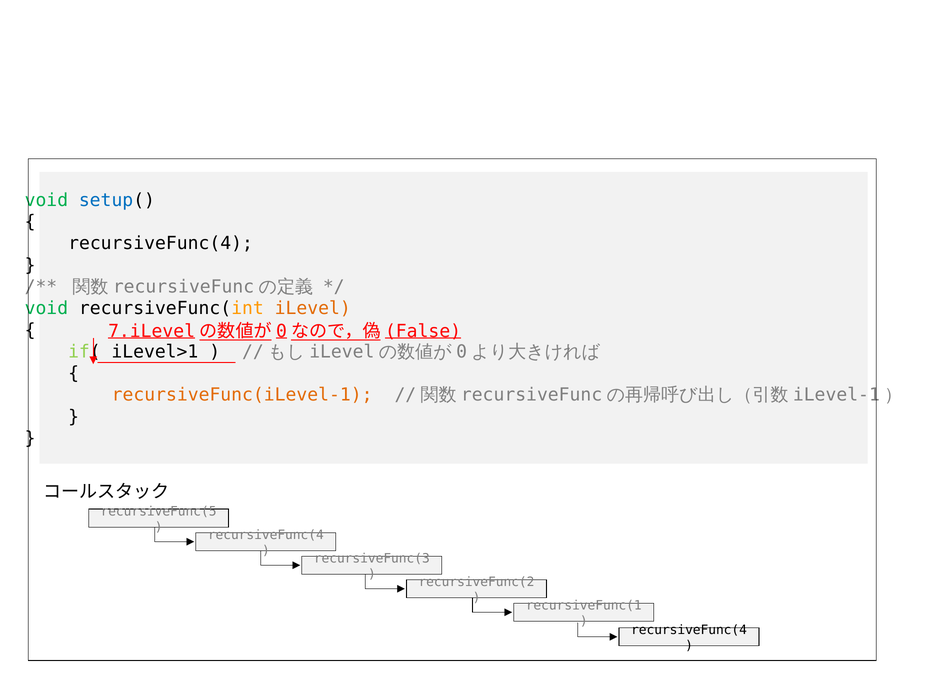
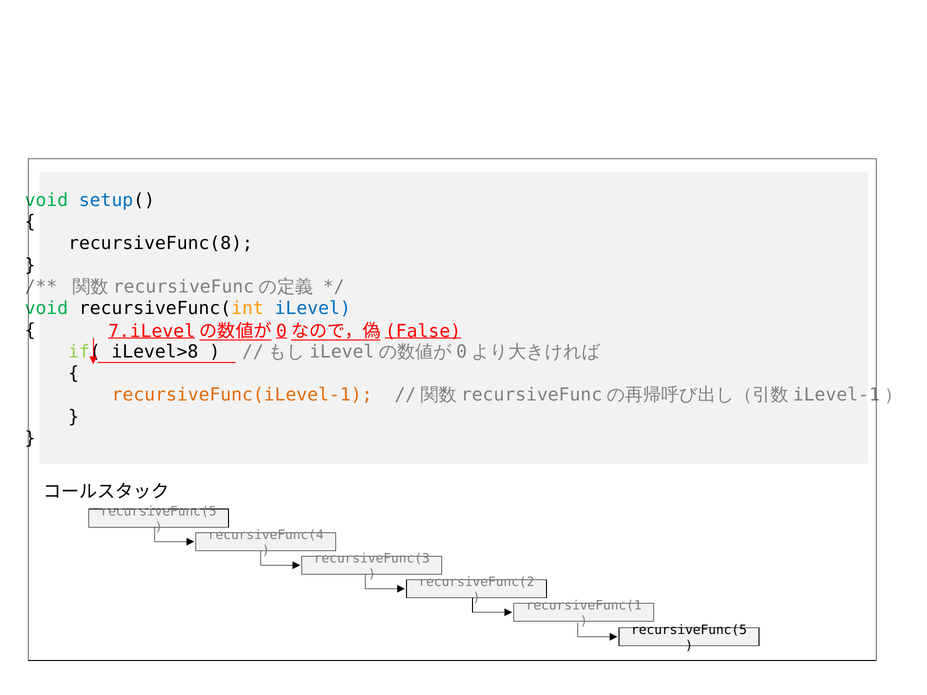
recursiveFunc(4 at (161, 244): recursiveFunc(4 -> recursiveFunc(8
iLevel colour: orange -> blue
iLevel>1: iLevel>1 -> iLevel>8
recursiveFunc(4 at (689, 630): recursiveFunc(4 -> recursiveFunc(5
